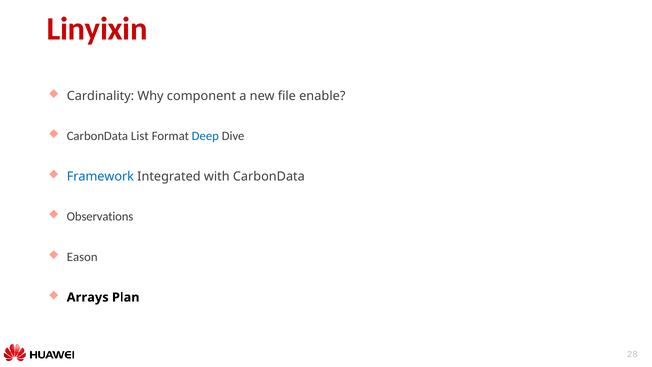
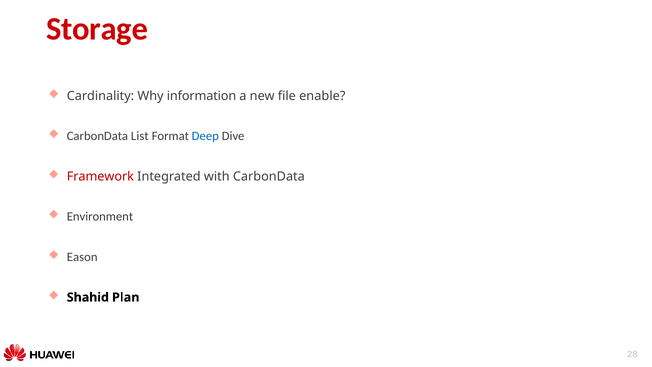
Linyixin: Linyixin -> Storage
component: component -> information
Framework colour: blue -> red
Observations: Observations -> Environment
Arrays: Arrays -> Shahid
